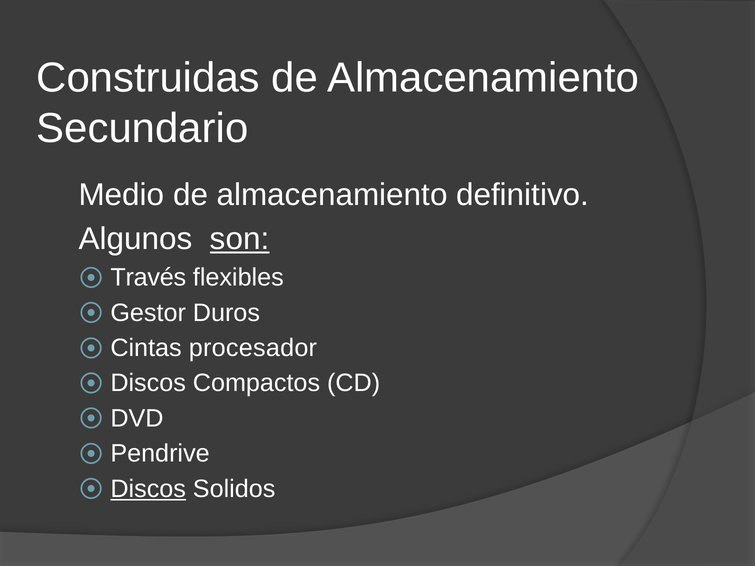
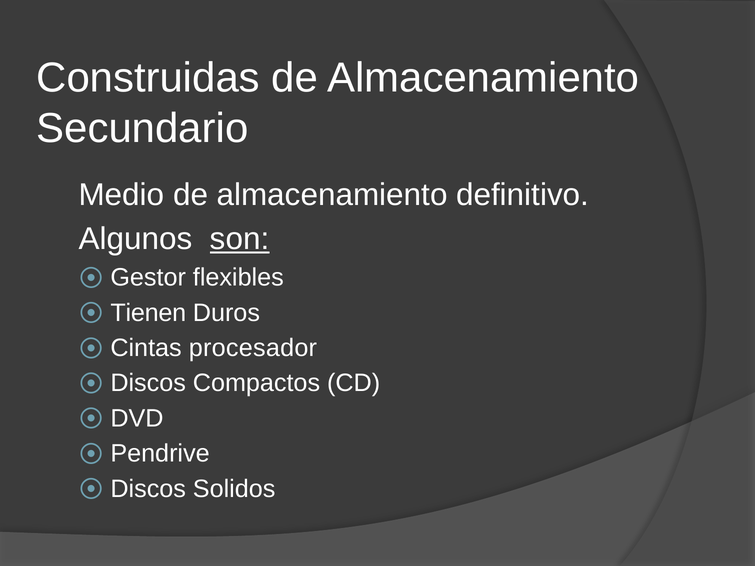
Través: Través -> Gestor
Gestor: Gestor -> Tienen
Discos at (148, 489) underline: present -> none
